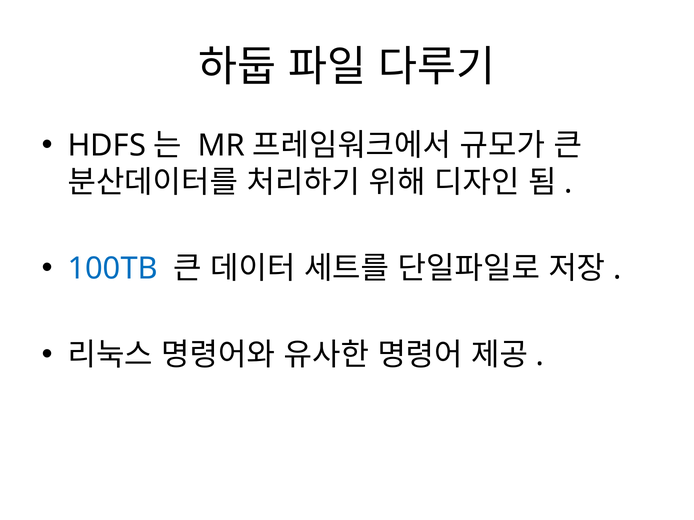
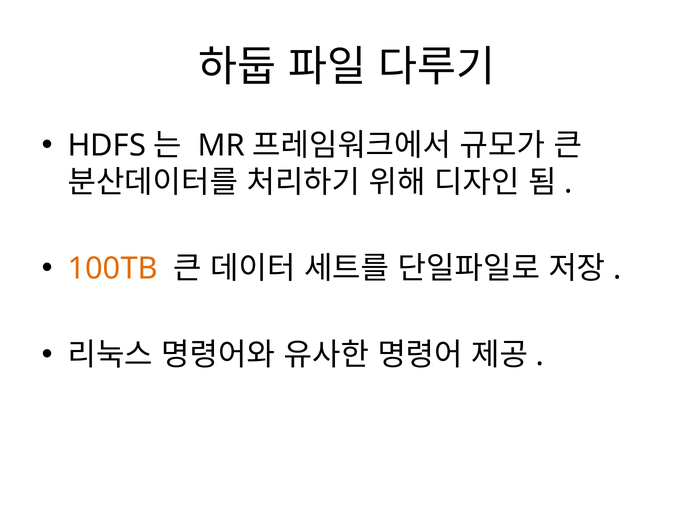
100TB colour: blue -> orange
